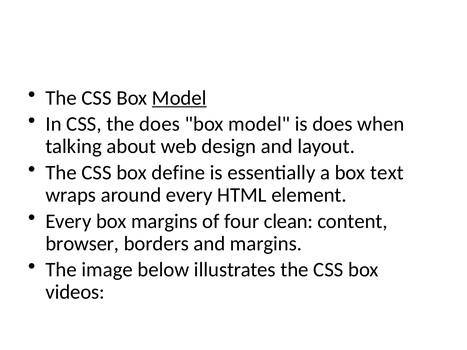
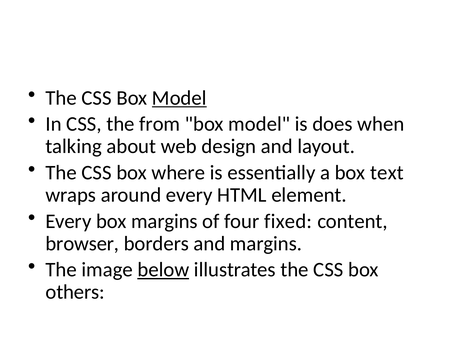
the does: does -> from
define: define -> where
clean: clean -> fixed
below underline: none -> present
videos: videos -> others
